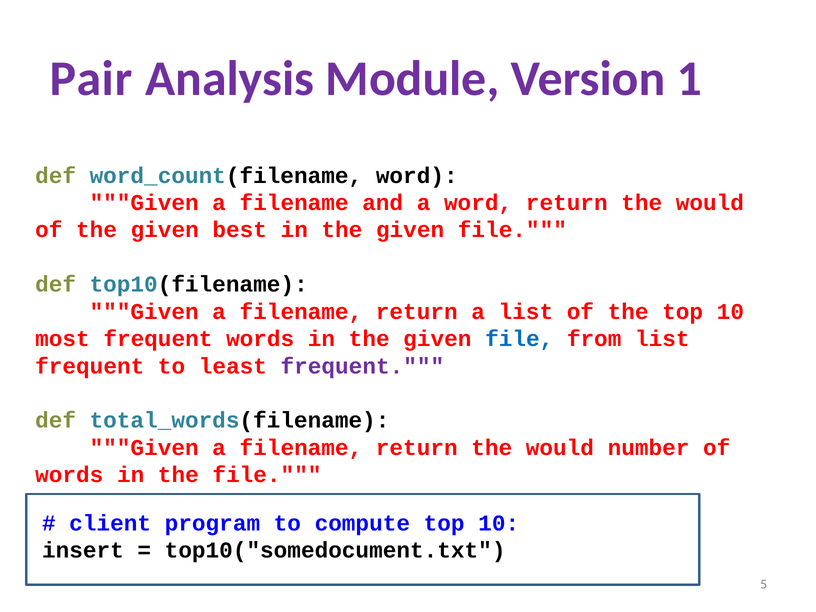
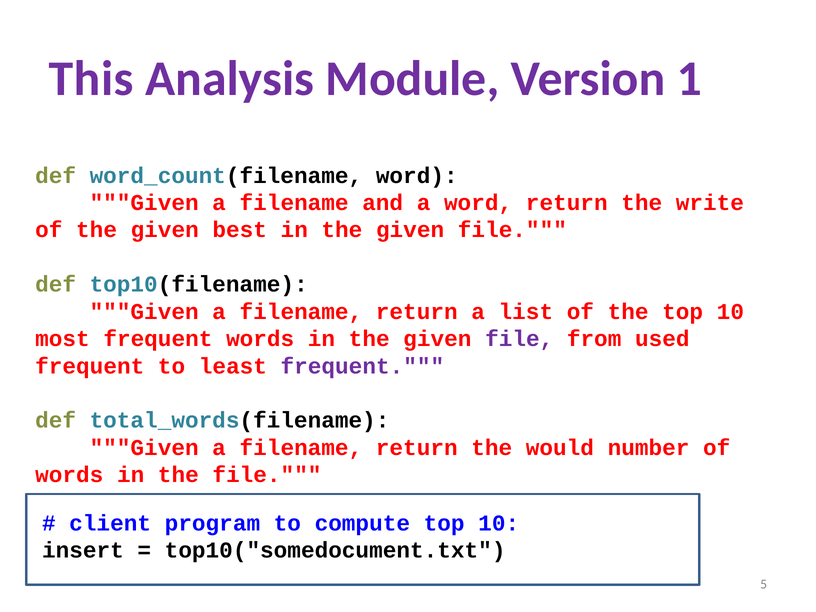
Pair: Pair -> This
word return the would: would -> write
file at (519, 339) colour: blue -> purple
from list: list -> used
